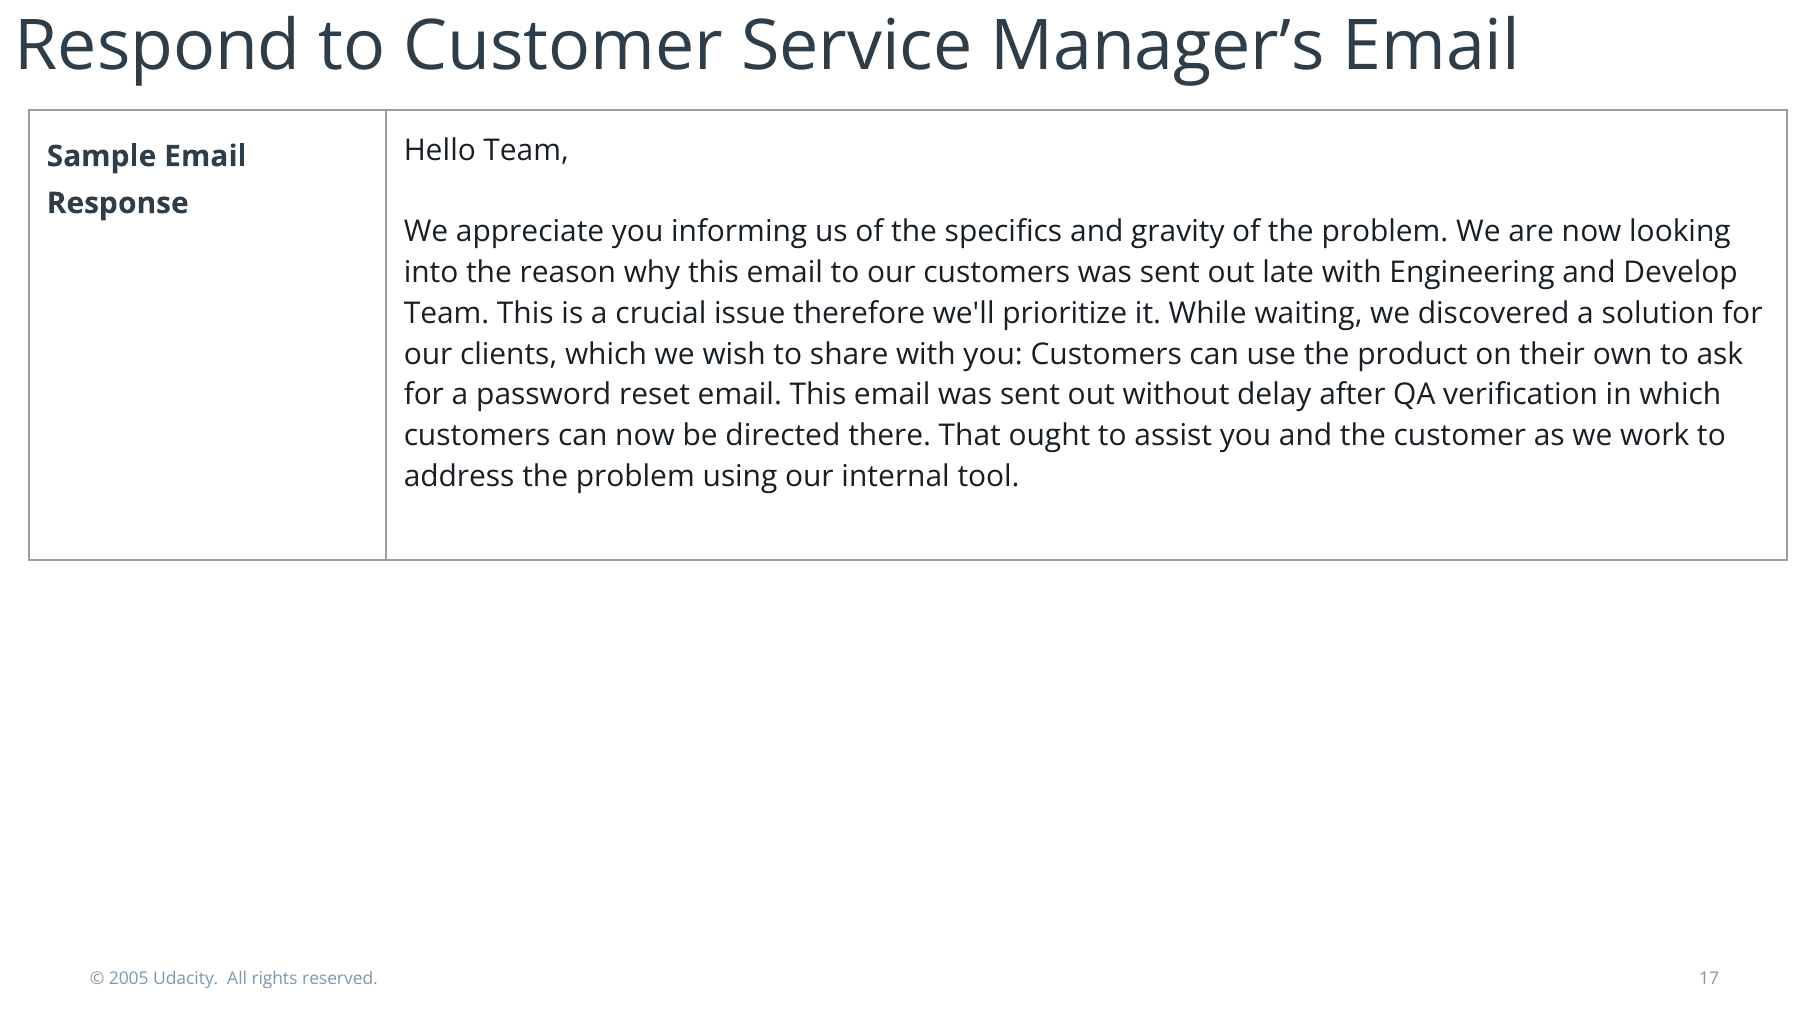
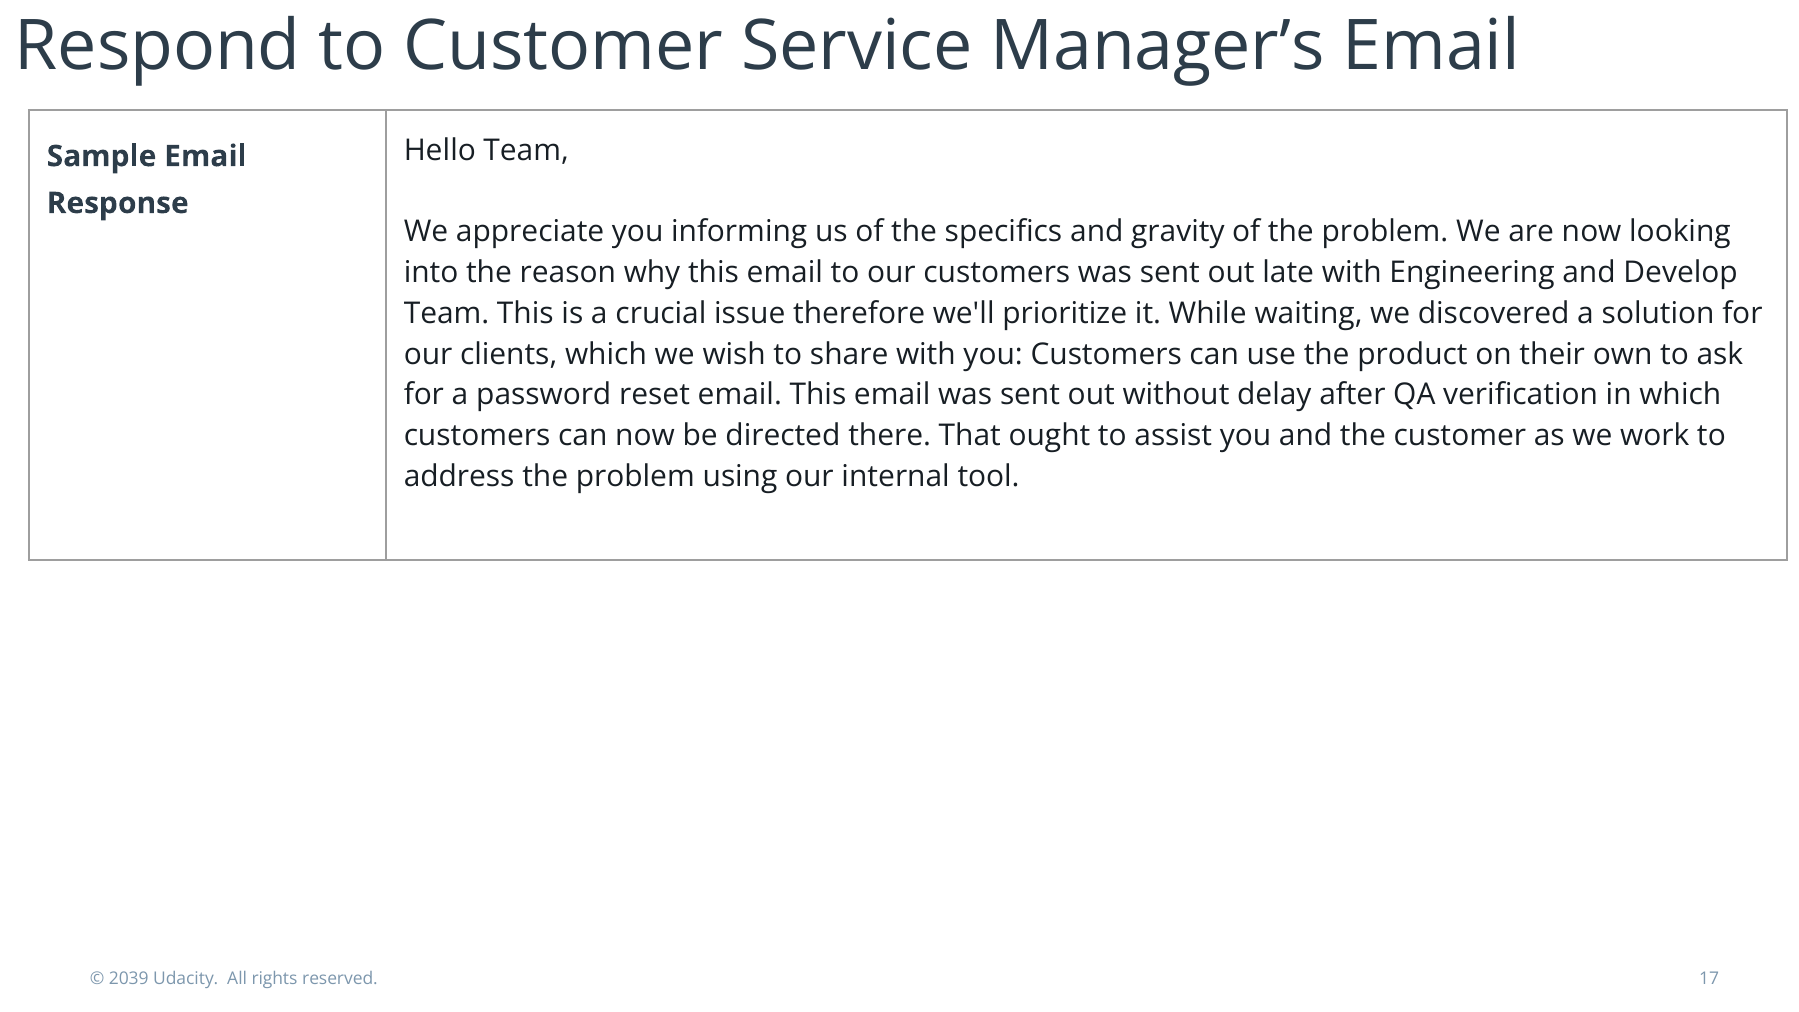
2005: 2005 -> 2039
